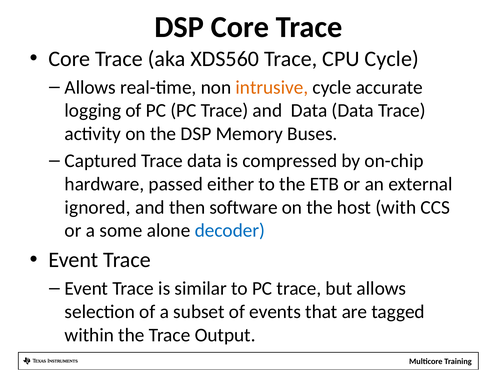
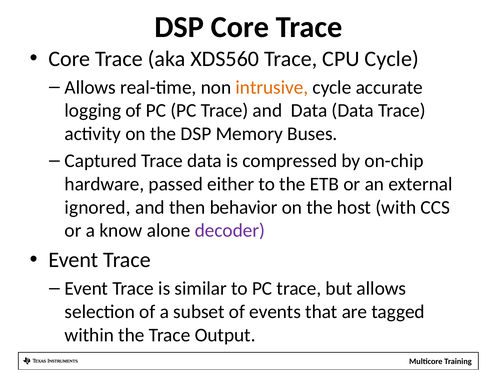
software: software -> behavior
some: some -> know
decoder colour: blue -> purple
